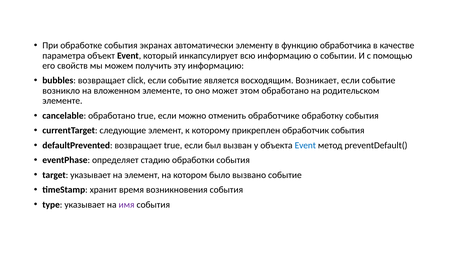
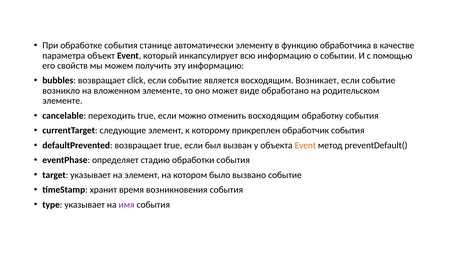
экранах: экранах -> станице
этом: этом -> виде
cancelable обработано: обработано -> переходить
отменить обработчике: обработчике -> восходящим
Event at (305, 145) colour: blue -> orange
